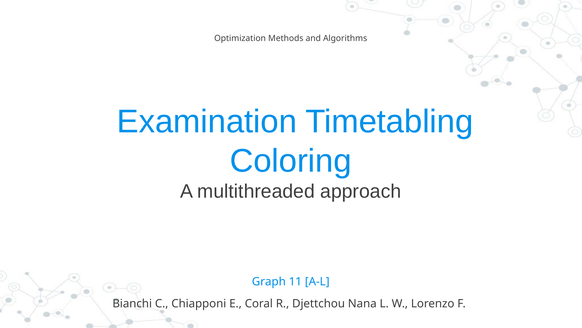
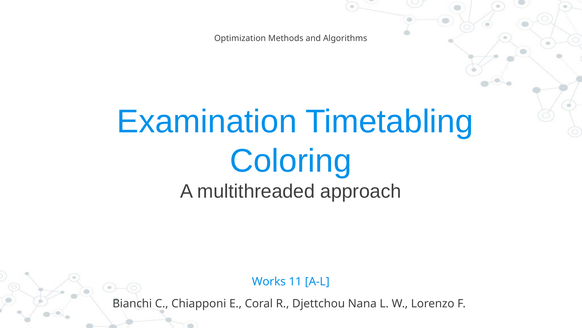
Graph: Graph -> Works
